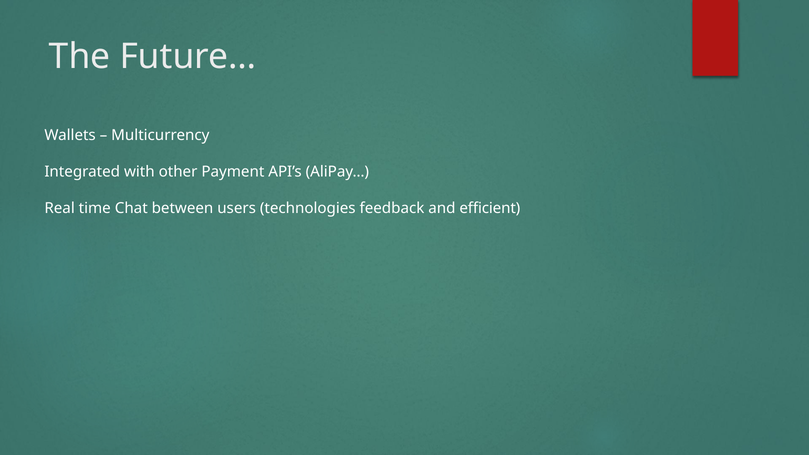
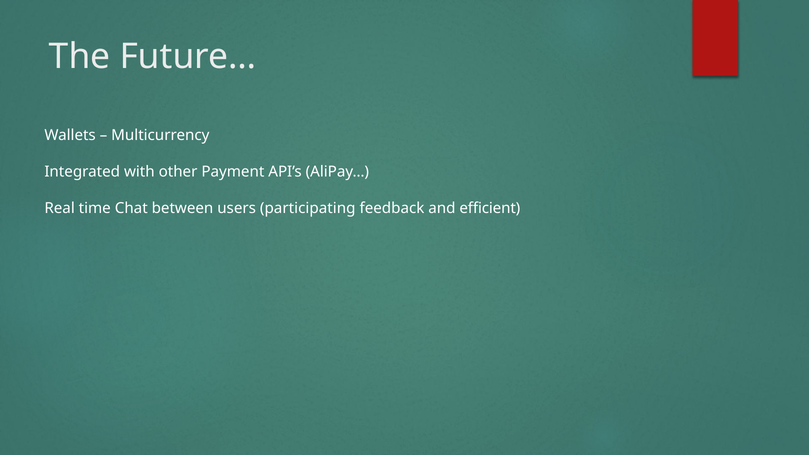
technologies: technologies -> participating
